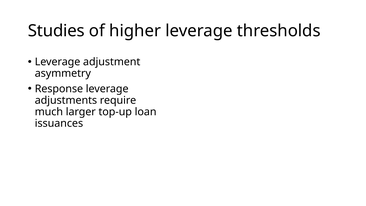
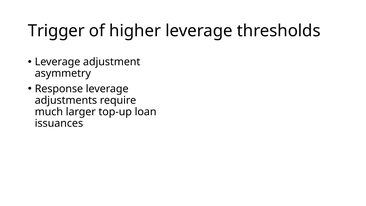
Studies: Studies -> Trigger
